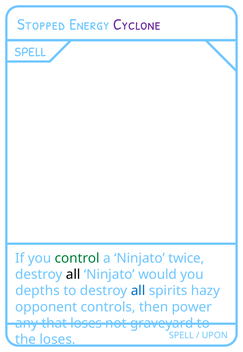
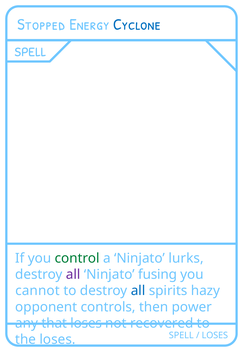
Cyclone colour: purple -> blue
twice: twice -> lurks
all at (73, 274) colour: black -> purple
would: would -> fusing
depths: depths -> cannot
graveyard: graveyard -> recovered
UPON at (215, 334): UPON -> LOSES
